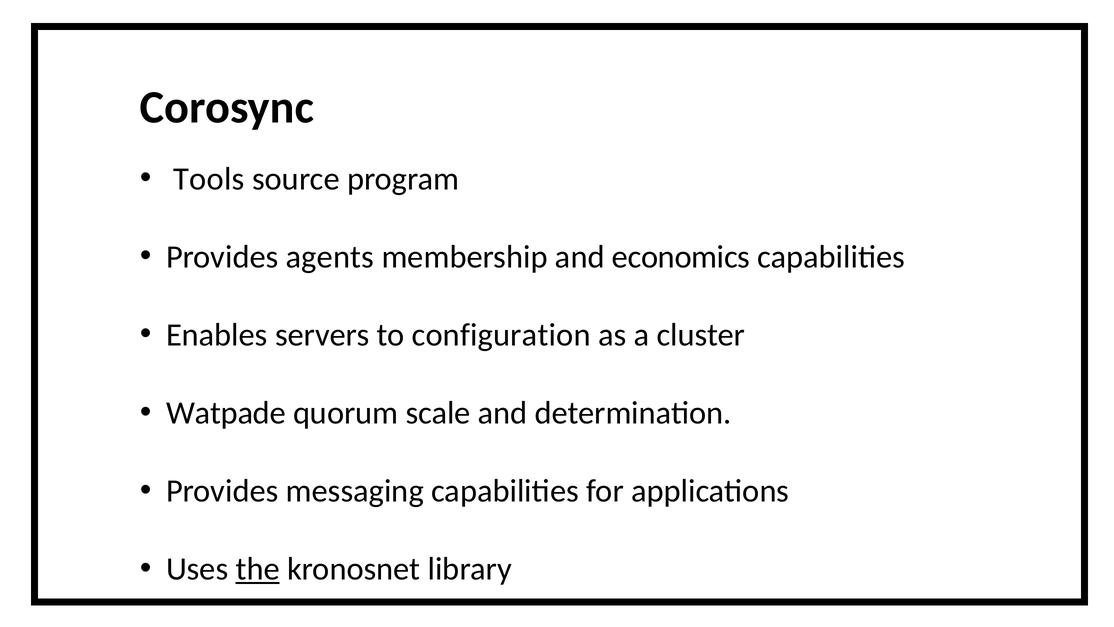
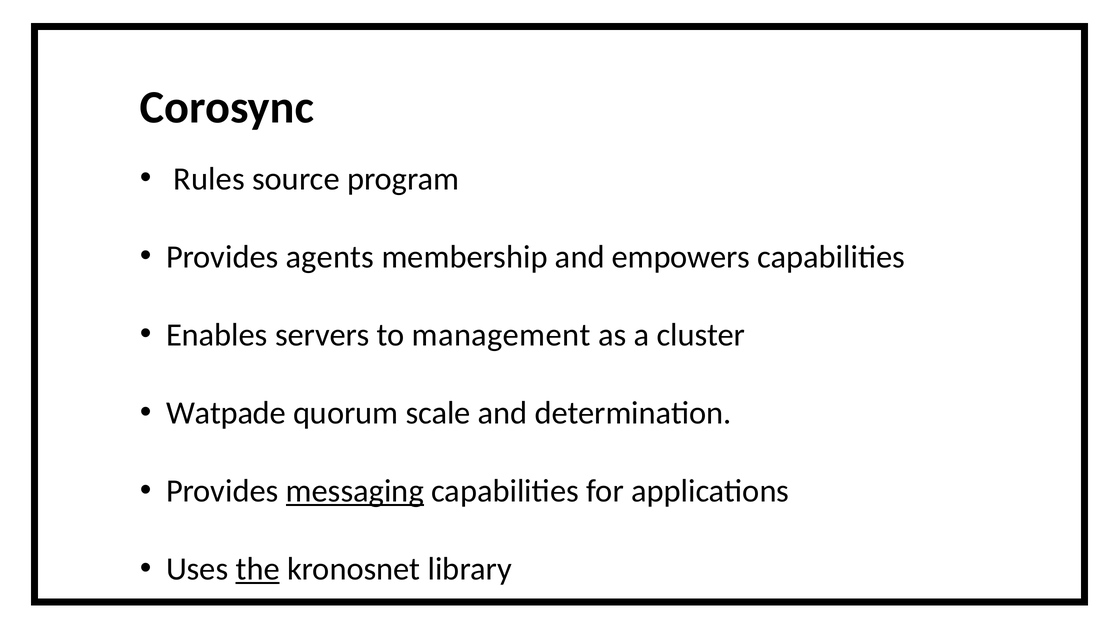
Tools: Tools -> Rules
economics: economics -> empowers
configuration: configuration -> management
messaging underline: none -> present
